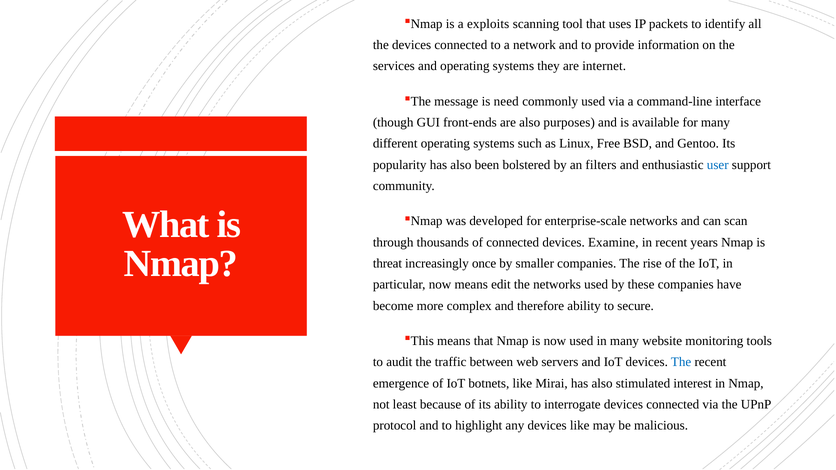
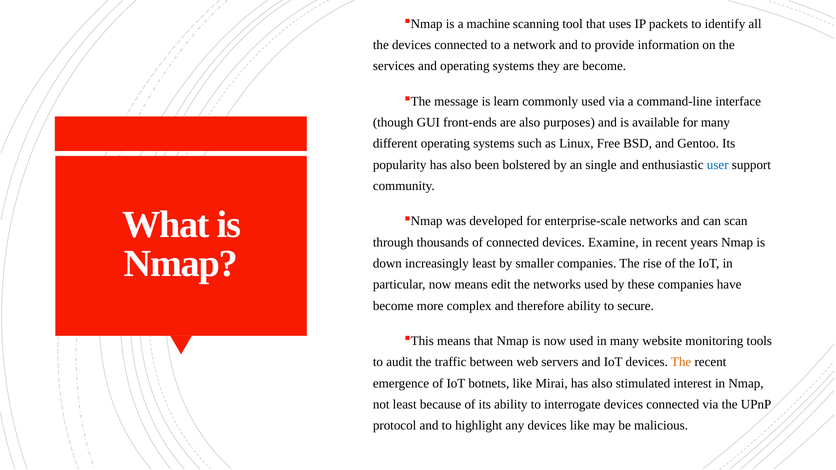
exploits: exploits -> machine
are internet: internet -> become
need: need -> learn
filters: filters -> single
threat: threat -> down
increasingly once: once -> least
The at (681, 362) colour: blue -> orange
